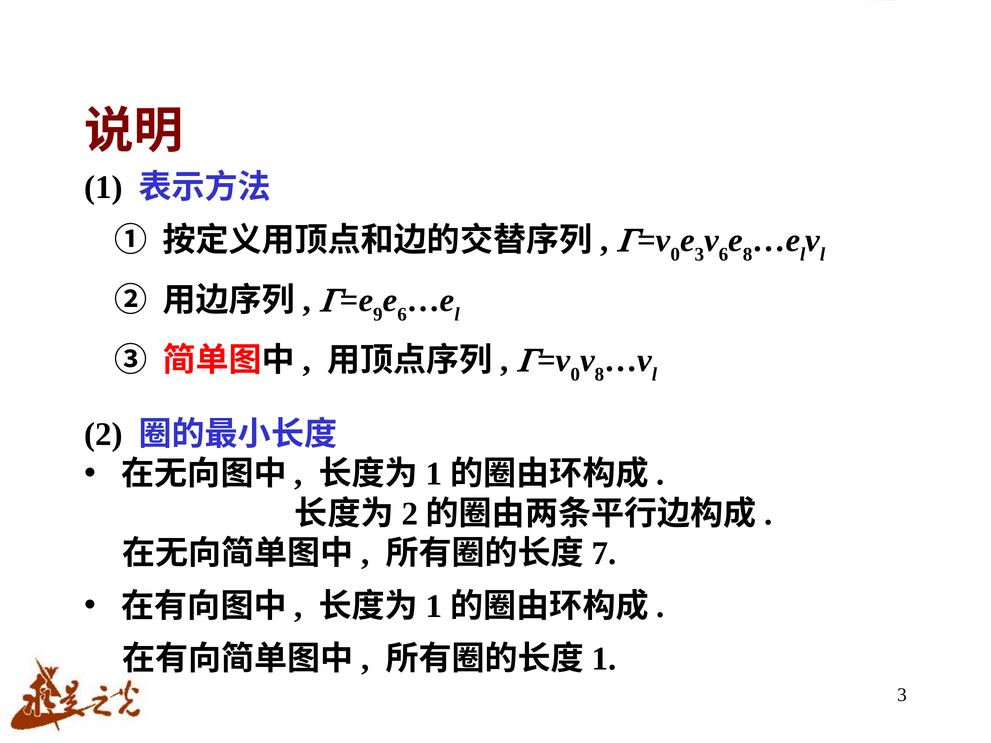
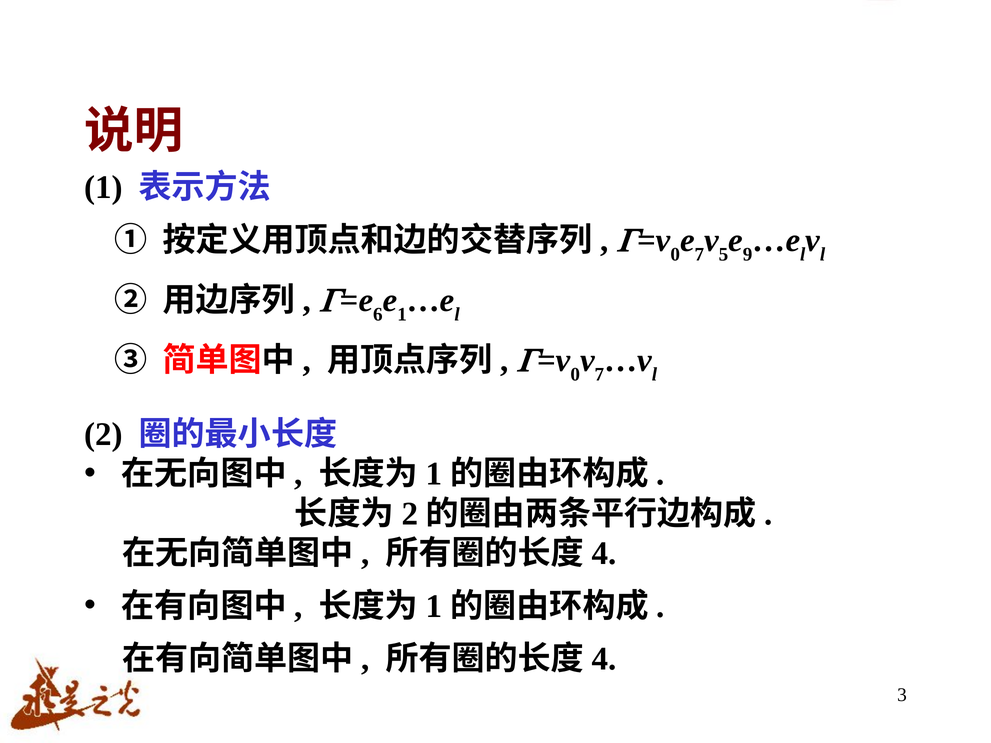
3 at (699, 255): 3 -> 7
6 at (723, 255): 6 -> 5
8 at (748, 255): 8 -> 9
9: 9 -> 6
6 at (402, 315): 6 -> 1
8 at (599, 375): 8 -> 7
7 at (604, 553): 7 -> 4
1 at (604, 659): 1 -> 4
